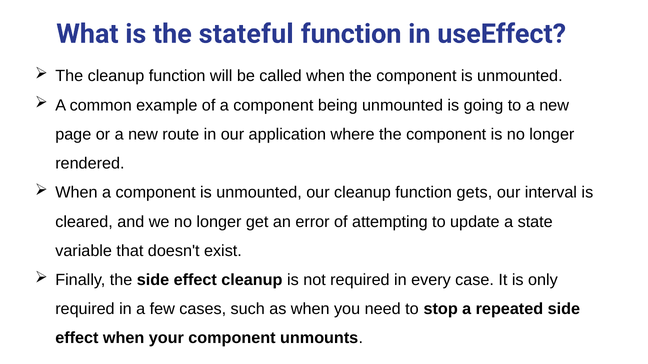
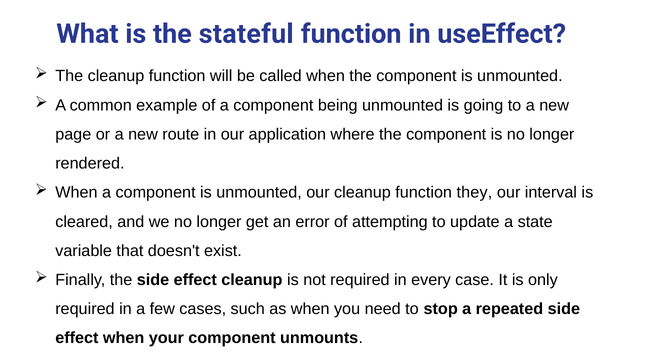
gets: gets -> they
